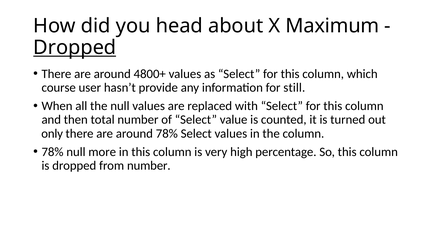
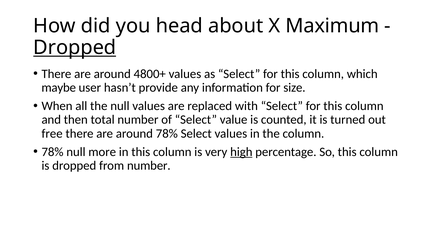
course: course -> maybe
still: still -> size
only: only -> free
high underline: none -> present
